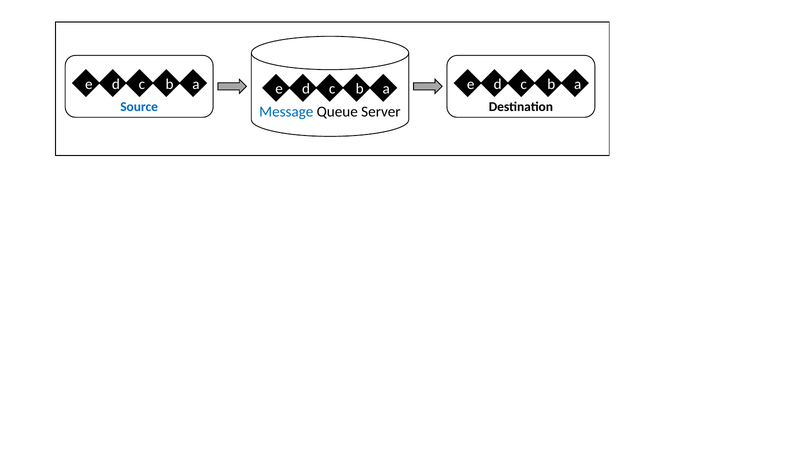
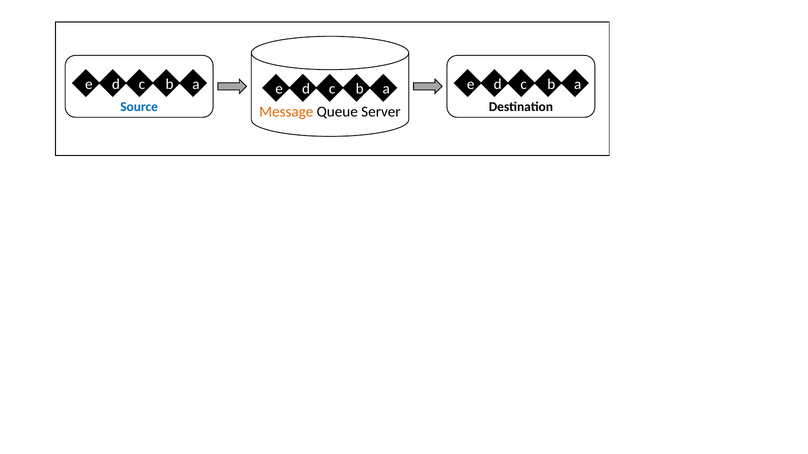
Message colour: blue -> orange
